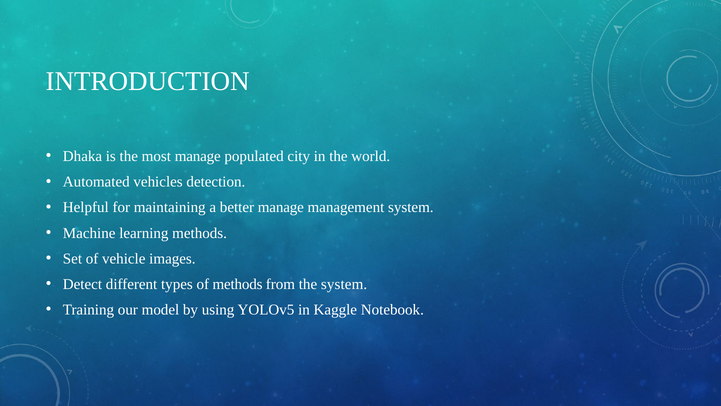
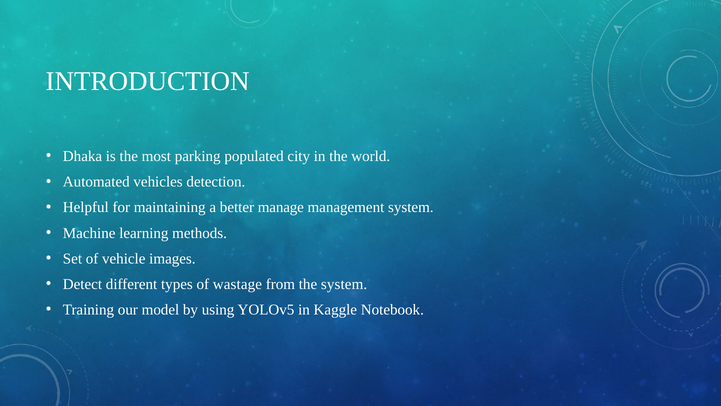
most manage: manage -> parking
of methods: methods -> wastage
